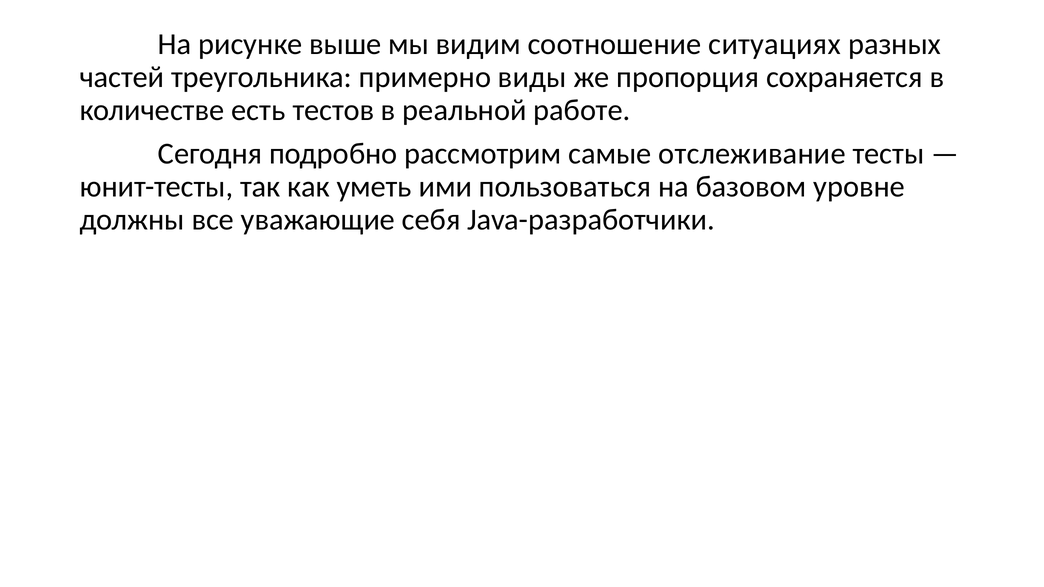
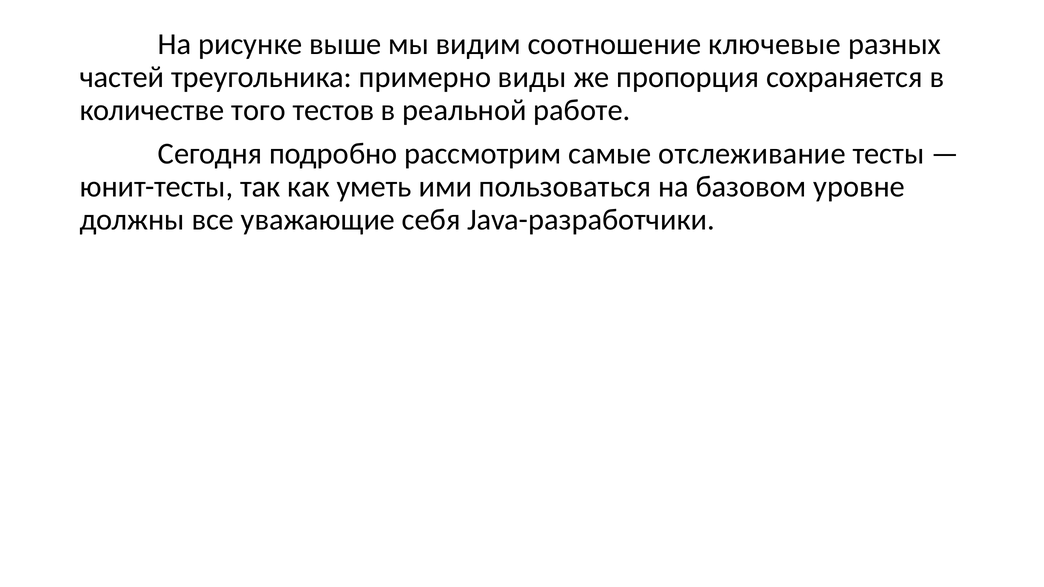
ситуациях: ситуациях -> ключевые
есть: есть -> того
